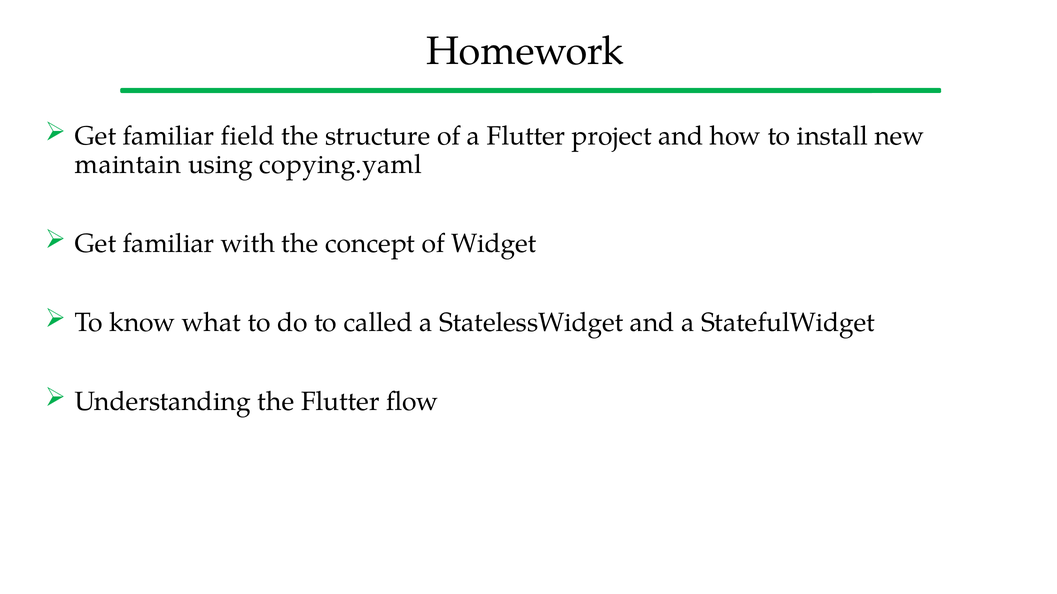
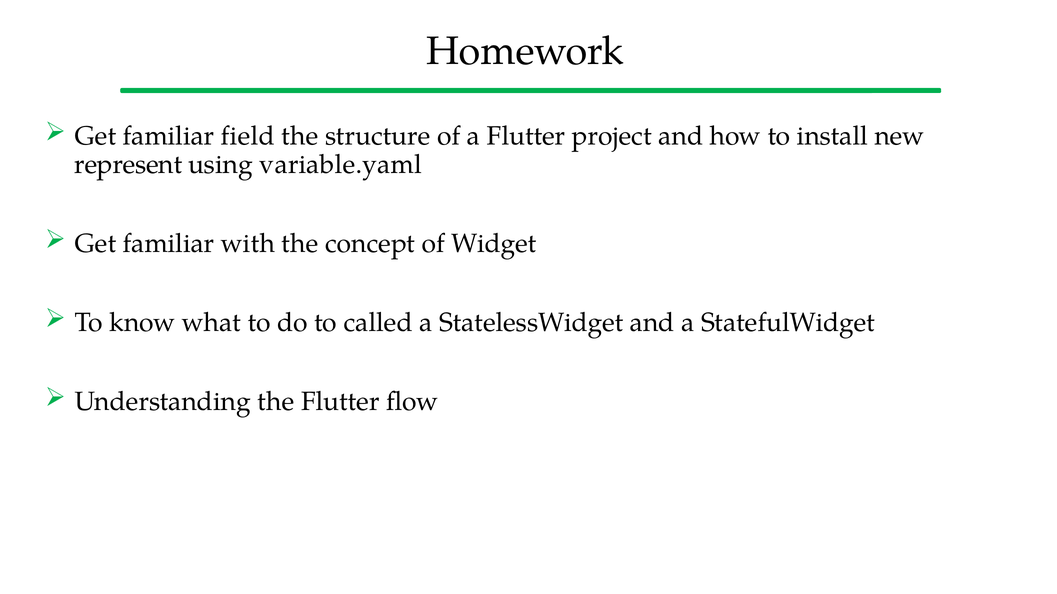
maintain: maintain -> represent
copying.yaml: copying.yaml -> variable.yaml
